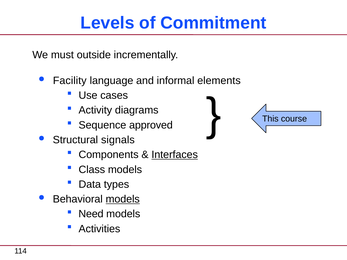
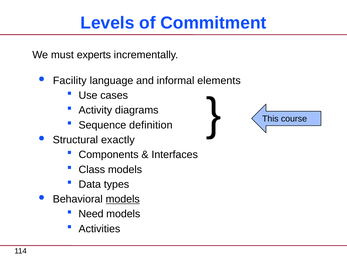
outside: outside -> experts
approved: approved -> definition
signals: signals -> exactly
Interfaces underline: present -> none
